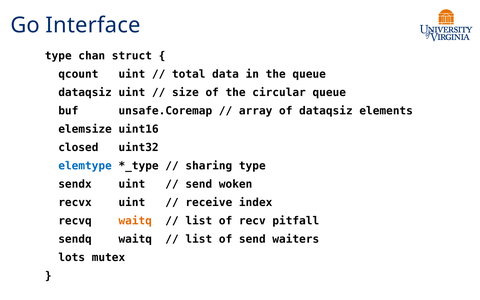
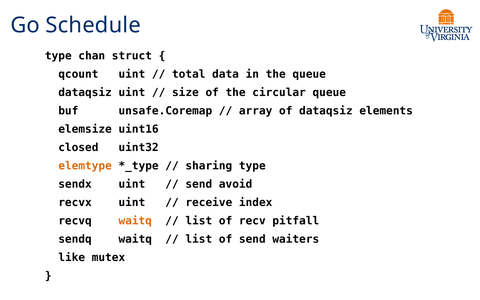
Interface: Interface -> Schedule
elemtype colour: blue -> orange
woken: woken -> avoid
lots: lots -> like
